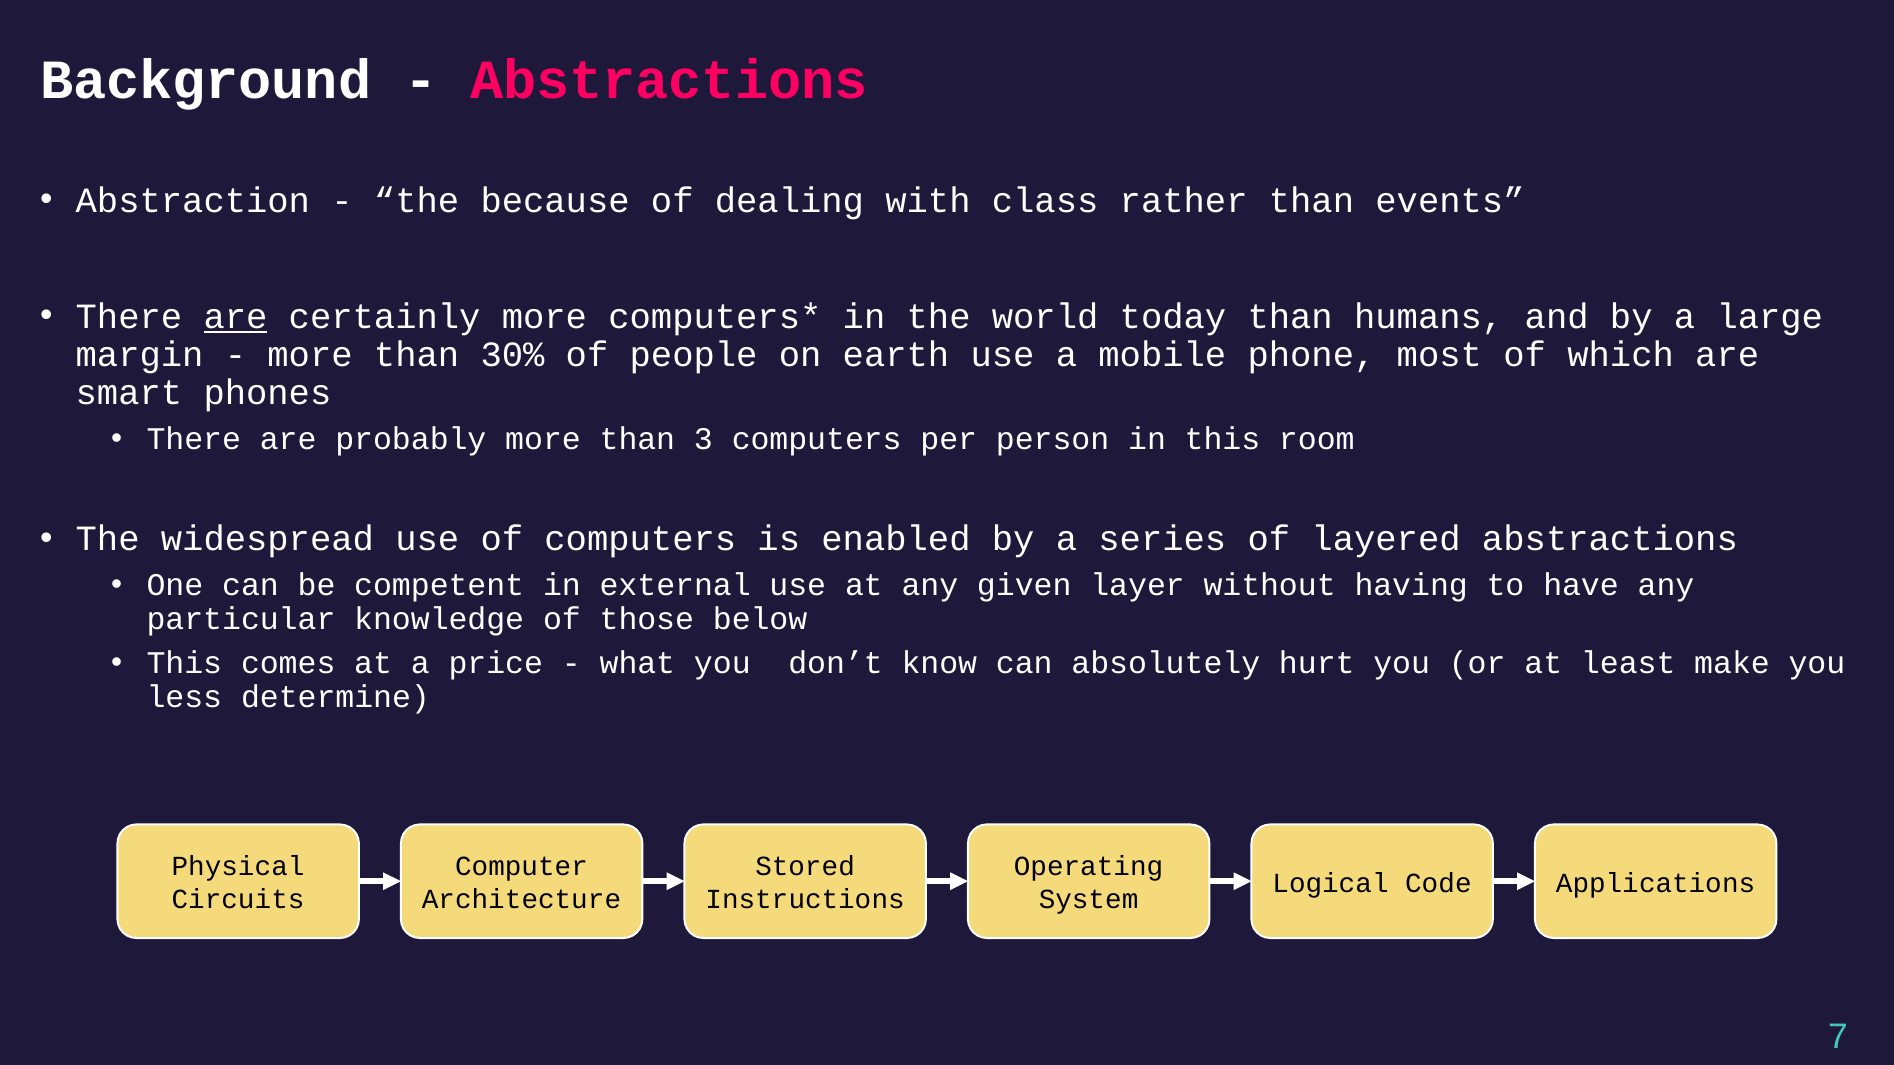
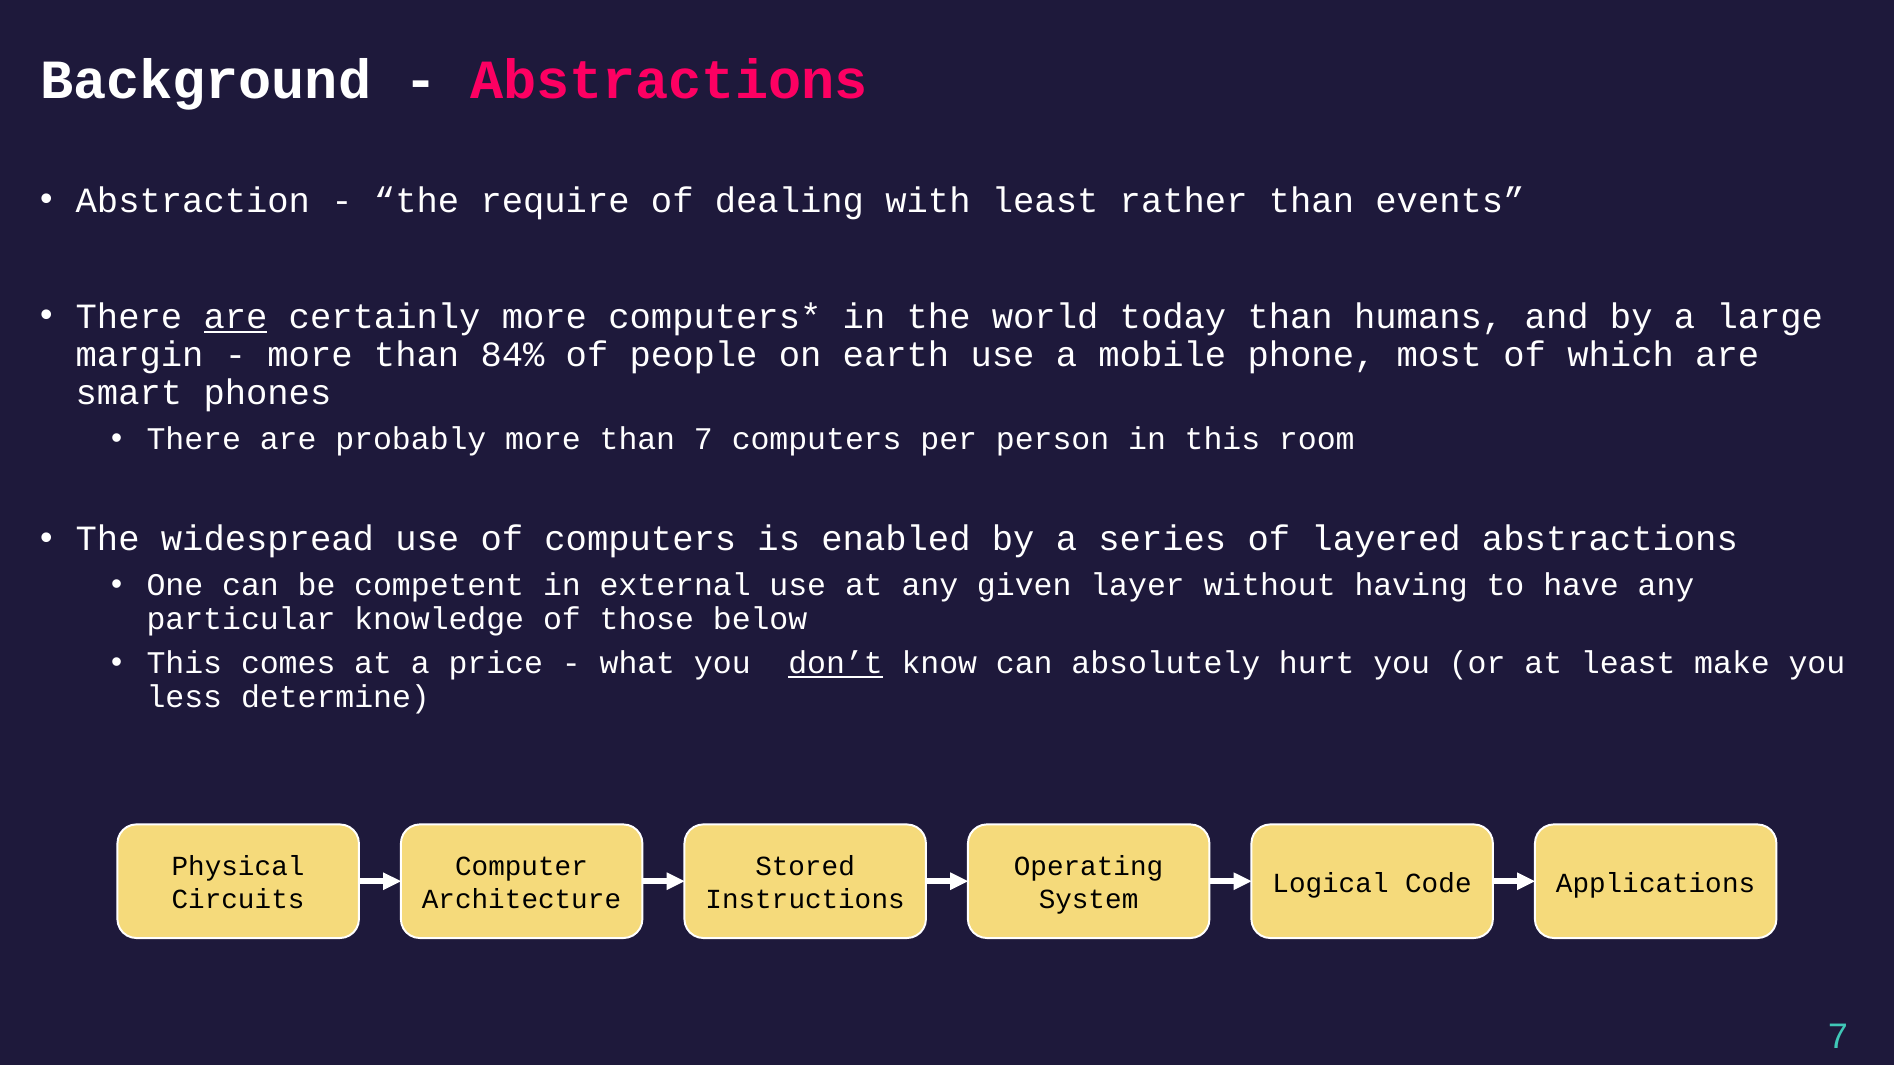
because: because -> require
with class: class -> least
30%: 30% -> 84%
than 3: 3 -> 7
don’t underline: none -> present
